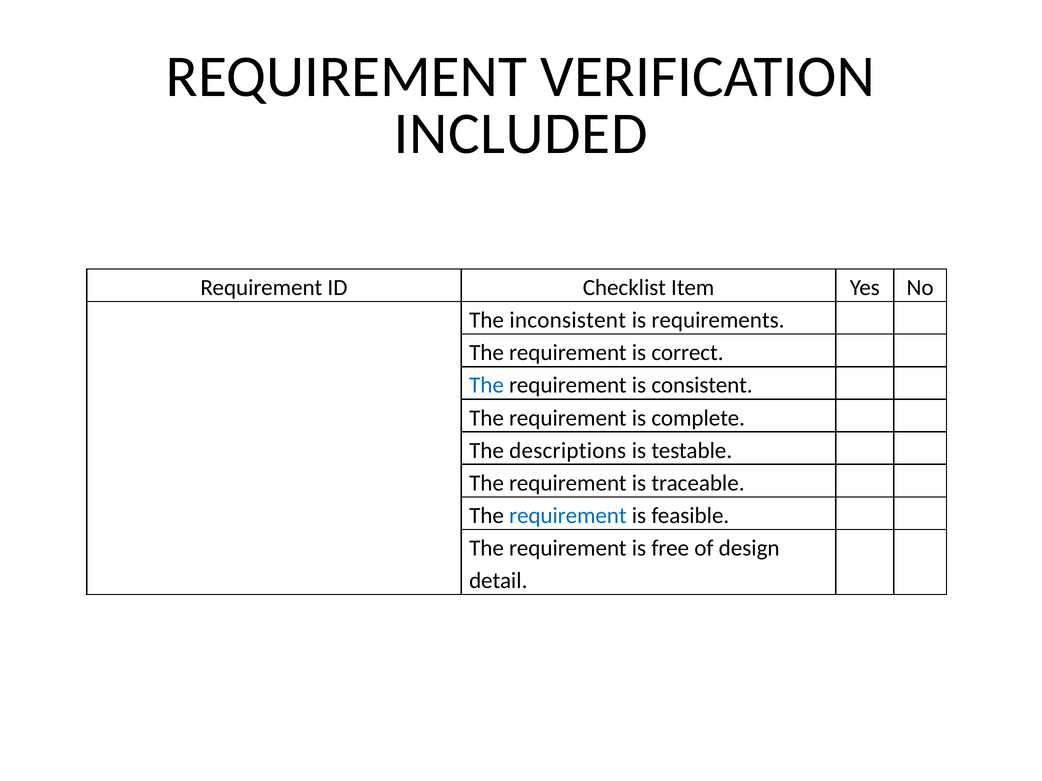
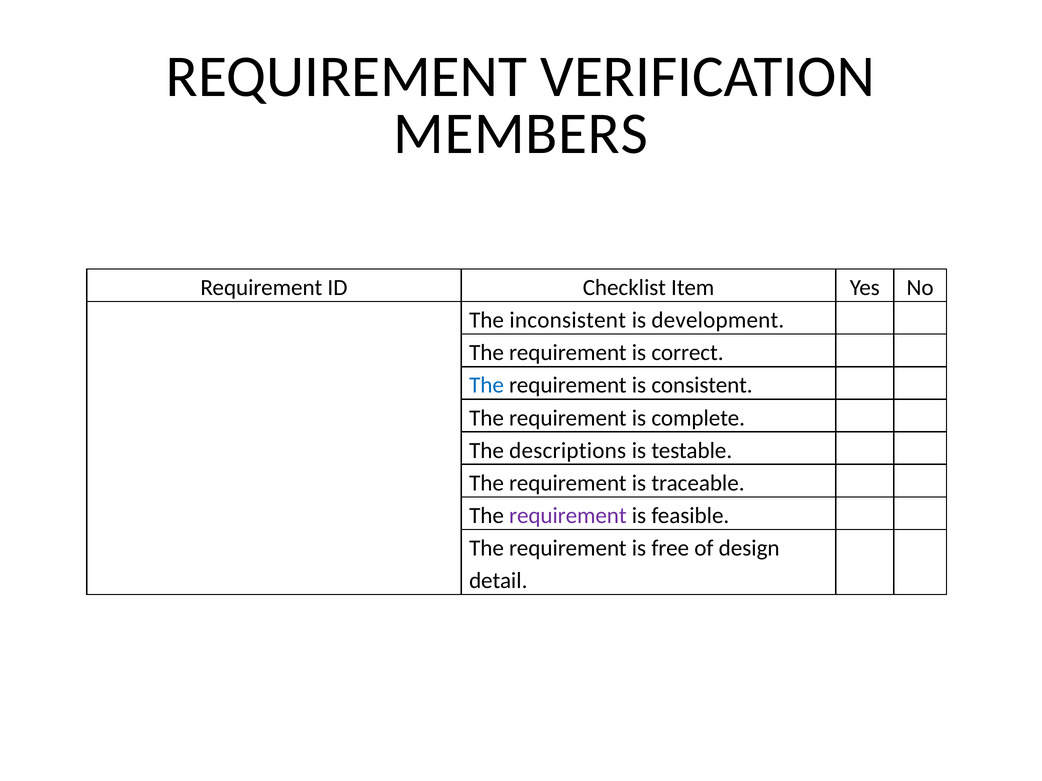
INCLUDED: INCLUDED -> MEMBERS
requirements: requirements -> development
requirement at (568, 516) colour: blue -> purple
